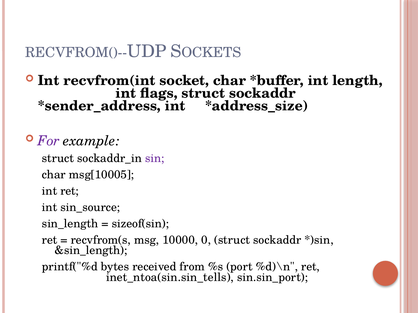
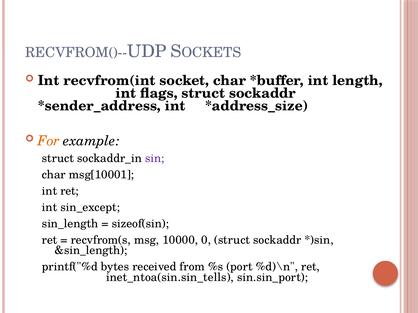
For colour: purple -> orange
msg[10005: msg[10005 -> msg[10001
sin_source: sin_source -> sin_except
